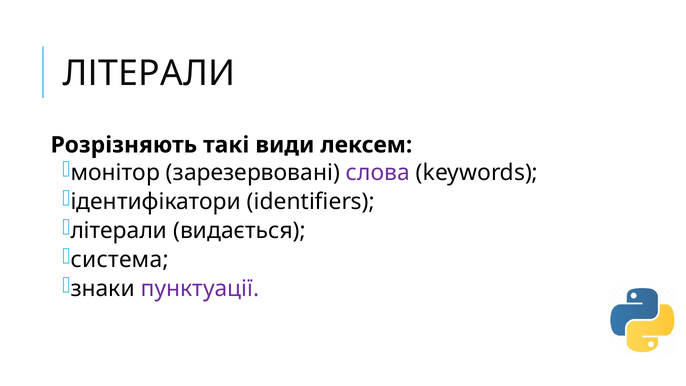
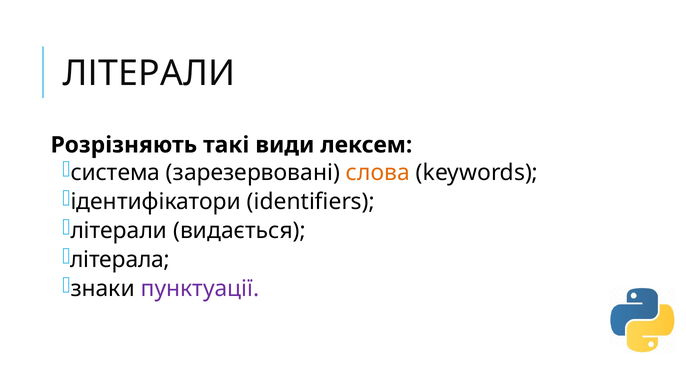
монітор: монітор -> система
слова colour: purple -> orange
система: система -> літерала
